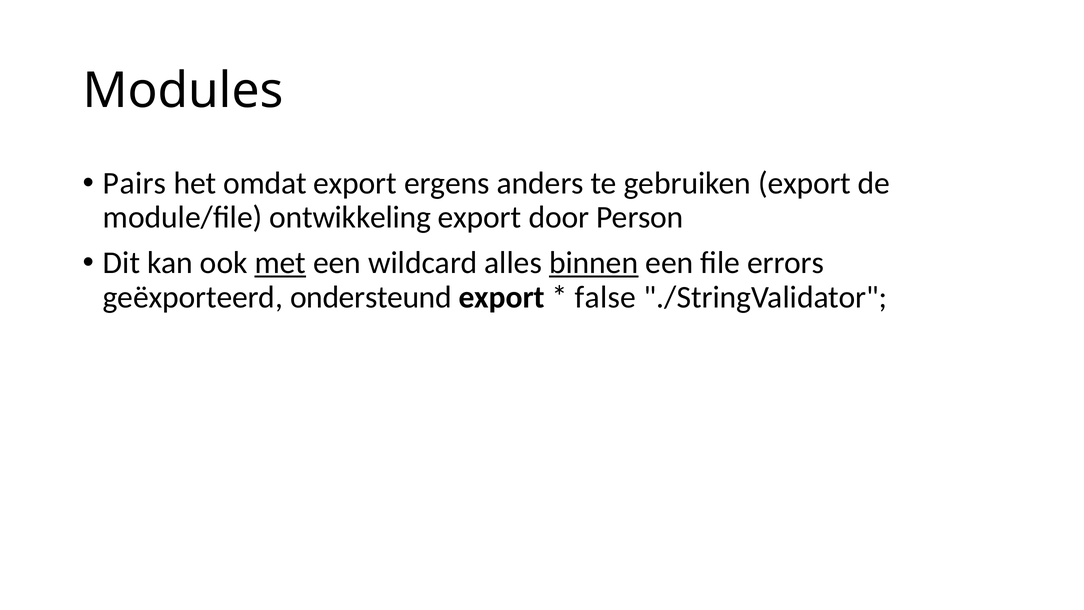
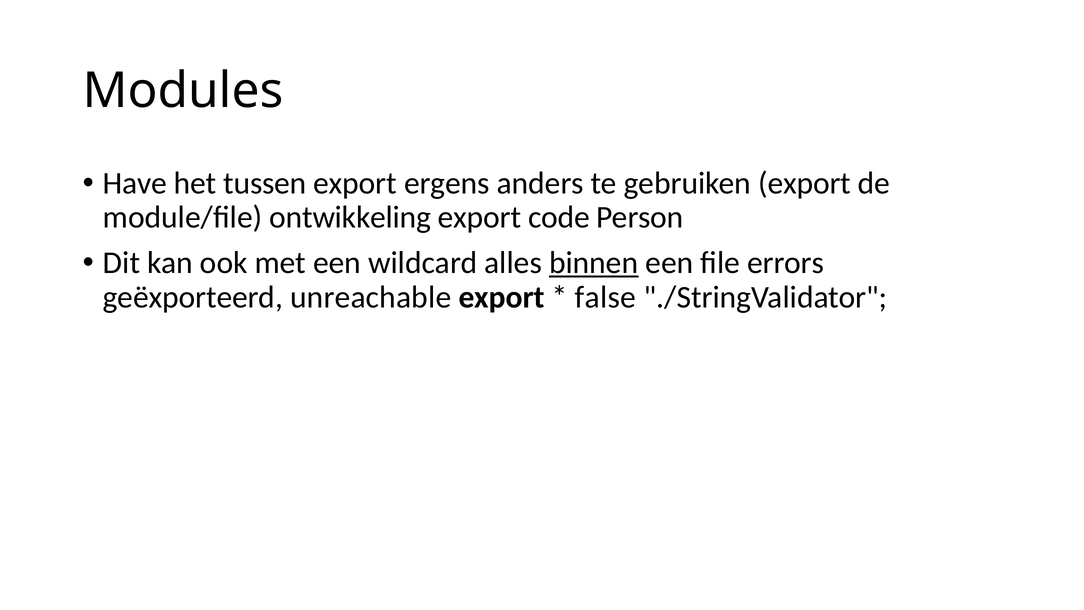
Pairs: Pairs -> Have
omdat: omdat -> tussen
door: door -> code
met underline: present -> none
ondersteund: ondersteund -> unreachable
